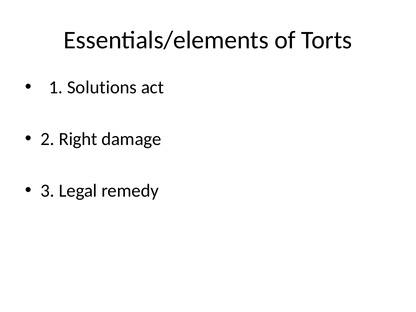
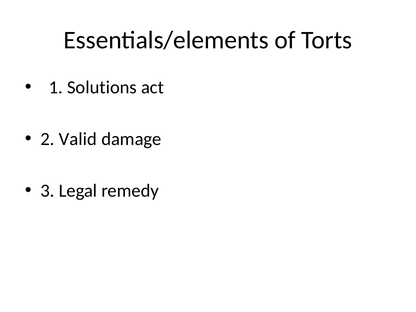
Right: Right -> Valid
